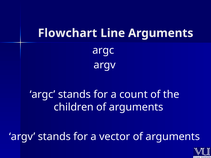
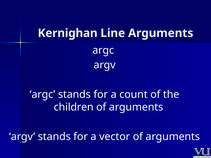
Flowchart: Flowchart -> Kernighan
